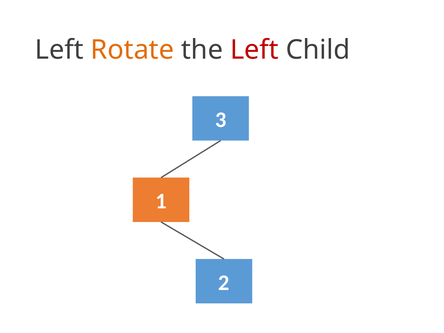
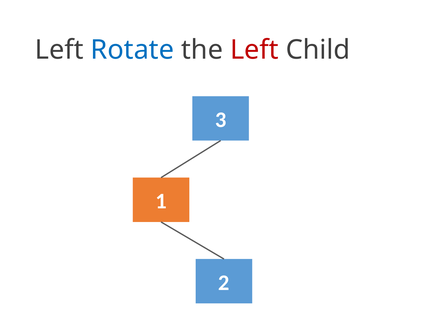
Rotate colour: orange -> blue
